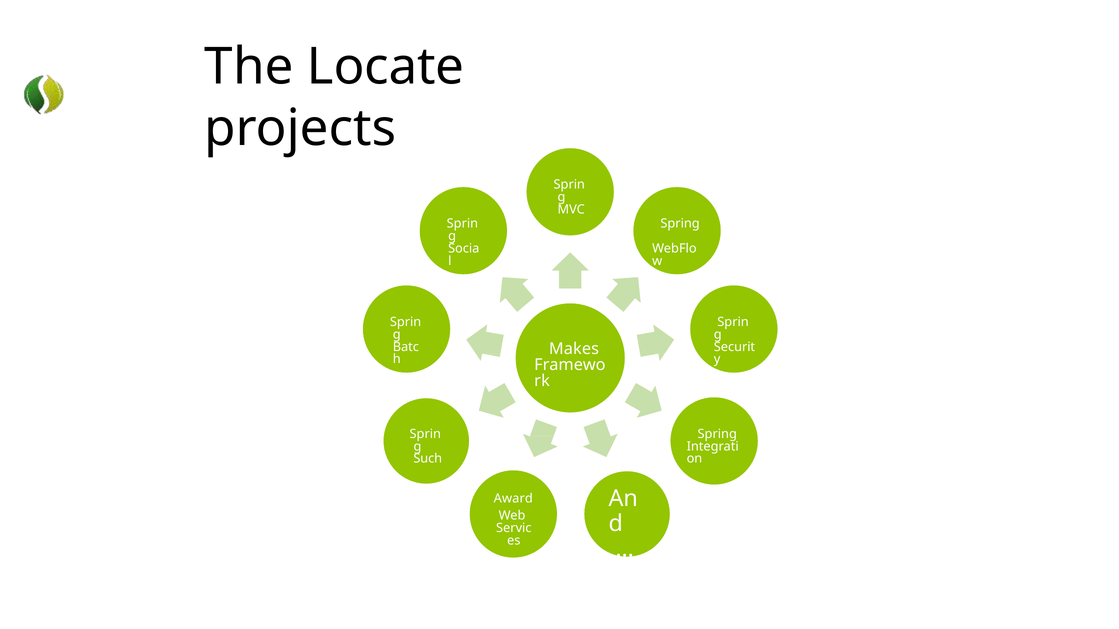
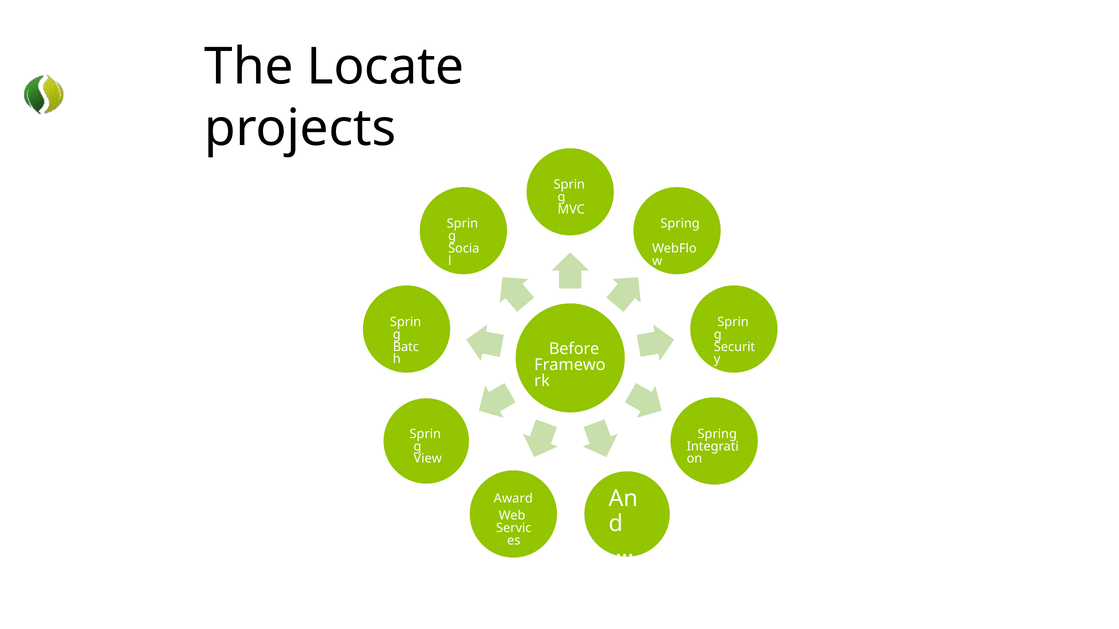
Makes: Makes -> Before
Such: Such -> View
